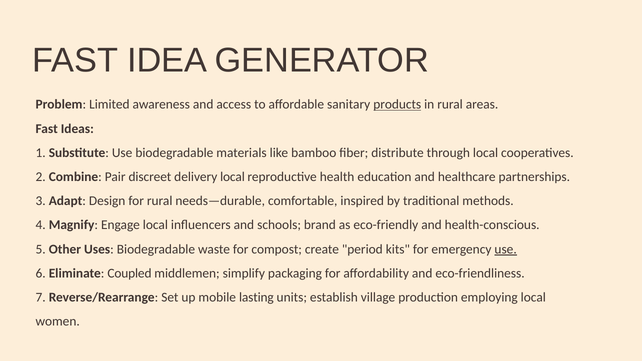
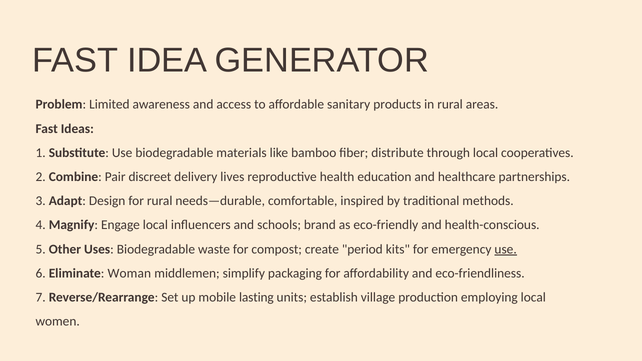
products underline: present -> none
delivery local: local -> lives
Coupled: Coupled -> Woman
